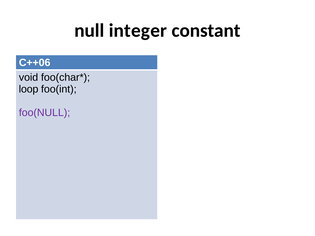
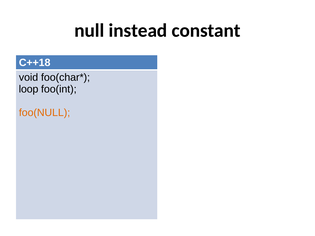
integer: integer -> instead
C++06: C++06 -> C++18
foo(NULL colour: purple -> orange
